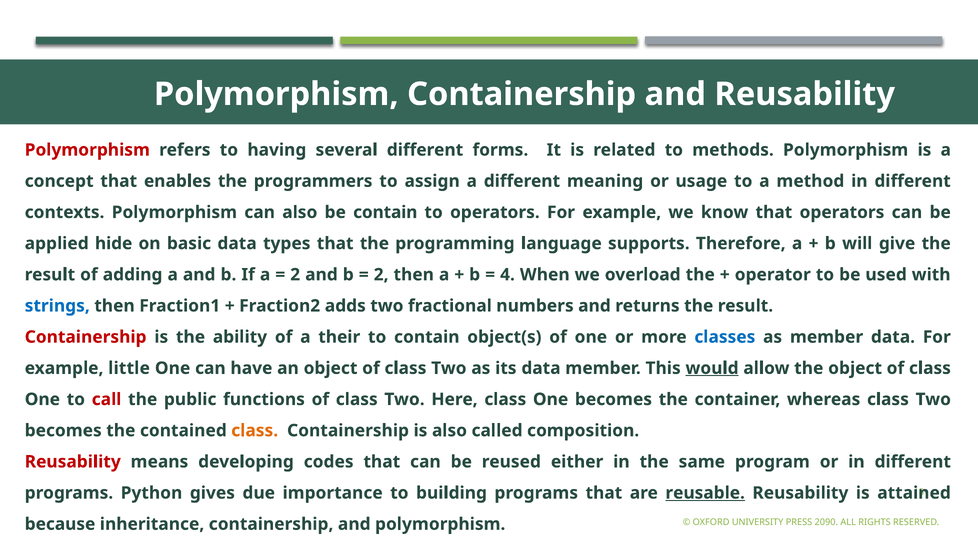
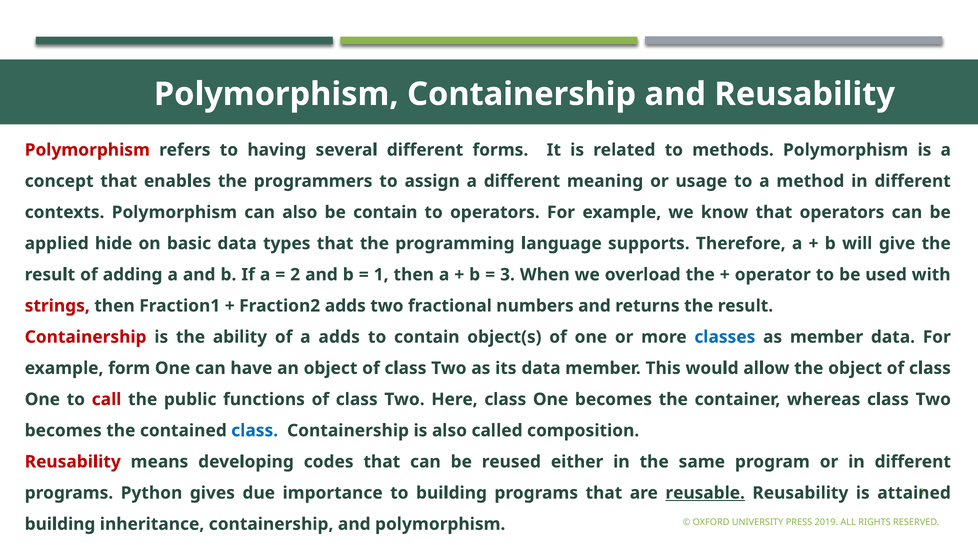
2 at (381, 275): 2 -> 1
4: 4 -> 3
strings colour: blue -> red
a their: their -> adds
little: little -> form
would underline: present -> none
class at (255, 431) colour: orange -> blue
because at (60, 524): because -> building
2090: 2090 -> 2019
